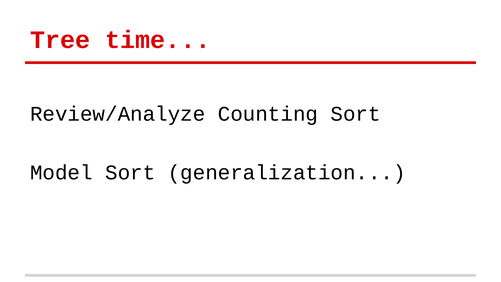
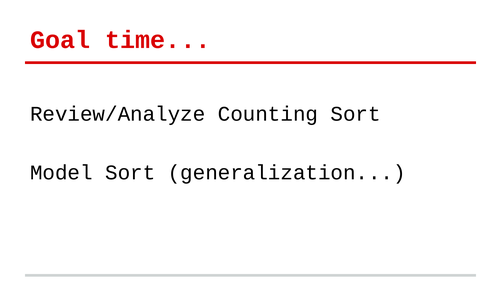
Tree: Tree -> Goal
